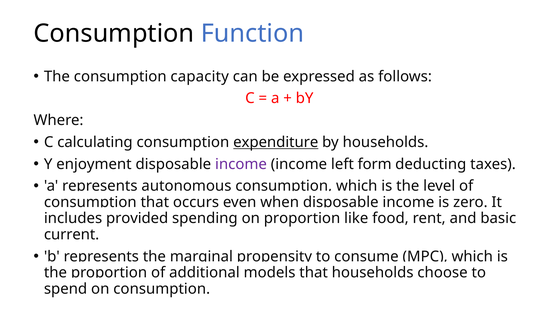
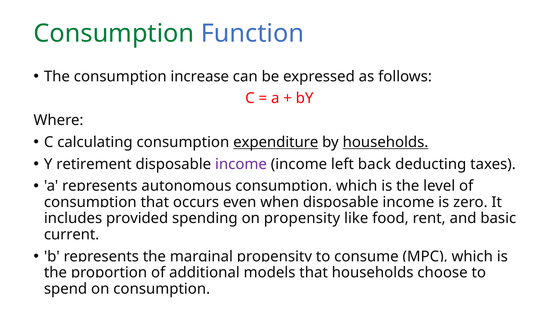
Consumption at (114, 33) colour: black -> green
capacity: capacity -> increase
households at (385, 142) underline: none -> present
enjoyment: enjoyment -> retirement
form: form -> back
on proportion: proportion -> propensity
